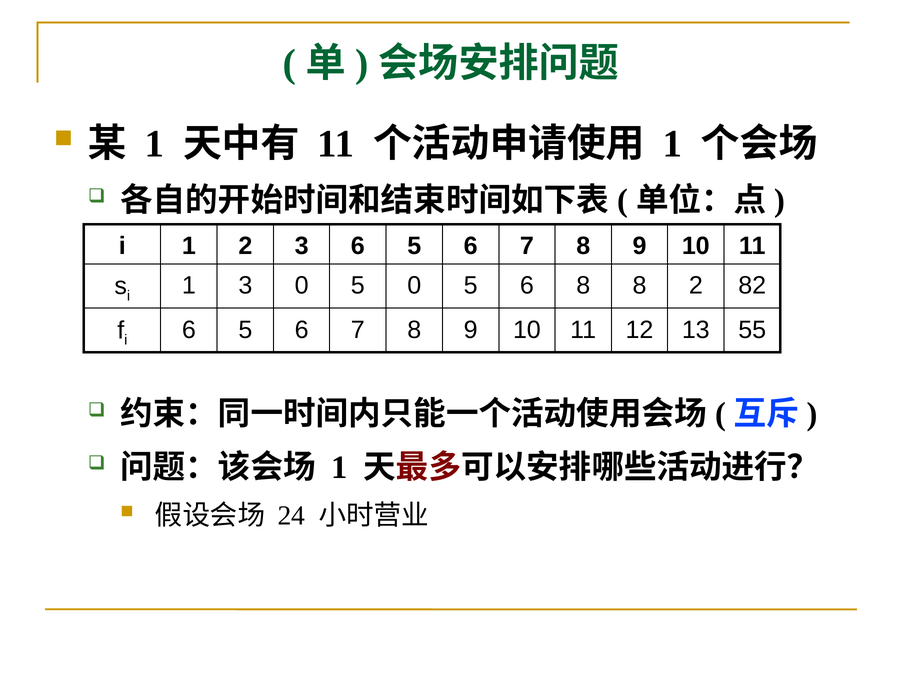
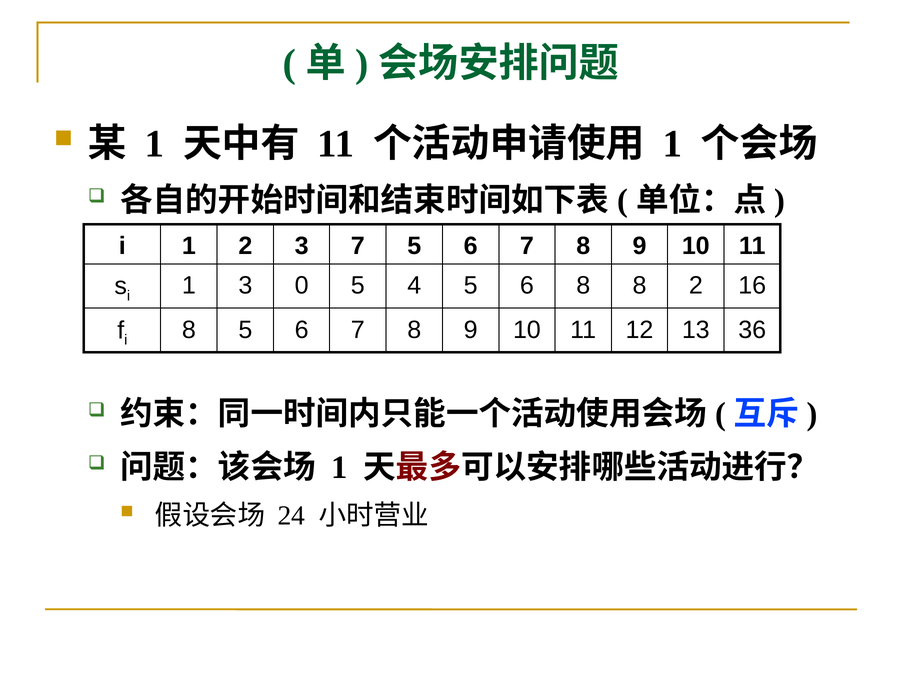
3 6: 6 -> 7
5 0: 0 -> 4
82: 82 -> 16
i 6: 6 -> 8
55: 55 -> 36
